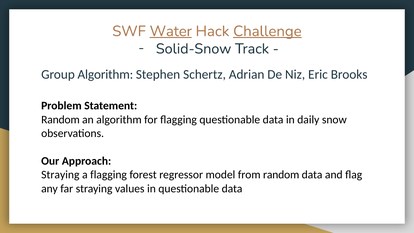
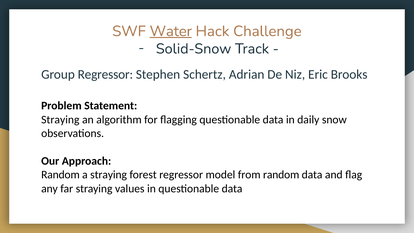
Challenge underline: present -> none
Group Algorithm: Algorithm -> Regressor
Random at (60, 119): Random -> Straying
Straying at (60, 175): Straying -> Random
a flagging: flagging -> straying
